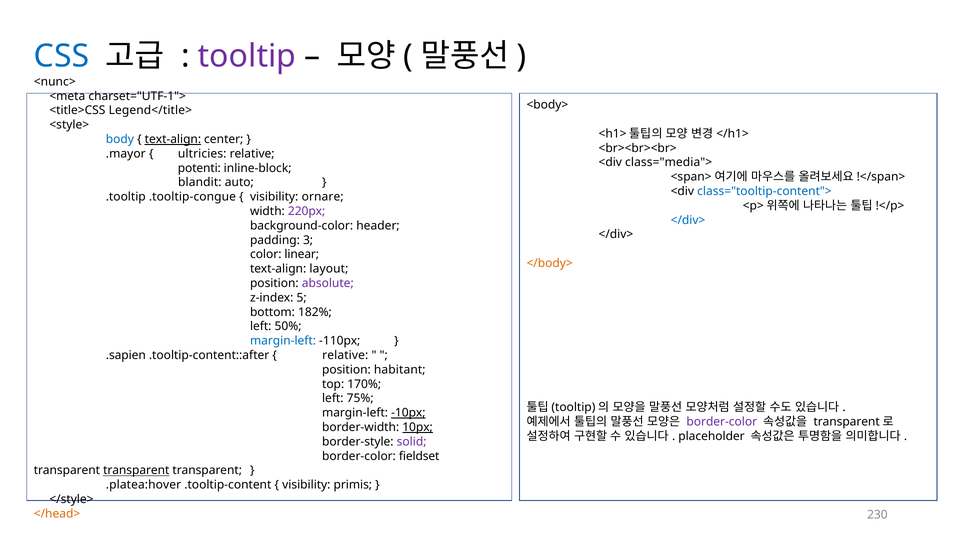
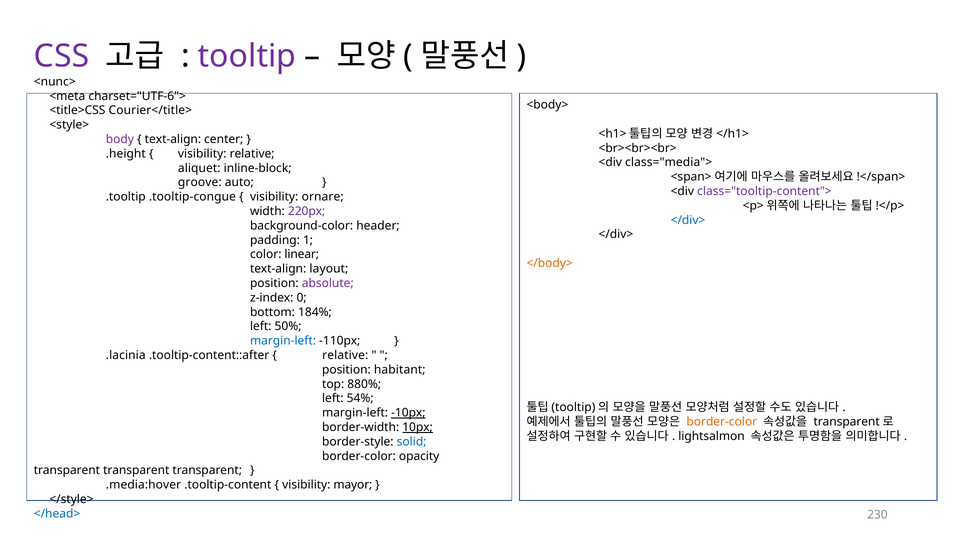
CSS colour: blue -> purple
charset="UTF-1">: charset="UTF-1"> -> charset="UTF-6">
Legend</title>: Legend</title> -> Courier</title>
body colour: blue -> purple
text-align at (173, 139) underline: present -> none
.mayor: .mayor -> .height
ultricies at (202, 154): ultricies -> visibility
potenti: potenti -> aliquet
blandit: blandit -> groove
class="tooltip-content"> colour: blue -> purple
3: 3 -> 1
5: 5 -> 0
182%: 182% -> 184%
.sapien: .sapien -> .lacinia
170%: 170% -> 880%
75%: 75% -> 54%
border-color at (722, 422) colour: purple -> orange
placeholder: placeholder -> lightsalmon
solid colour: purple -> blue
fieldset: fieldset -> opacity
transparent at (136, 471) underline: present -> none
.platea:hover: .platea:hover -> .media:hover
primis: primis -> mayor
</head> colour: orange -> blue
